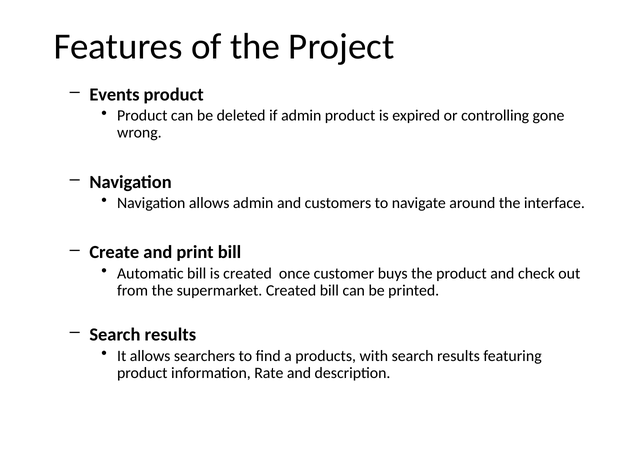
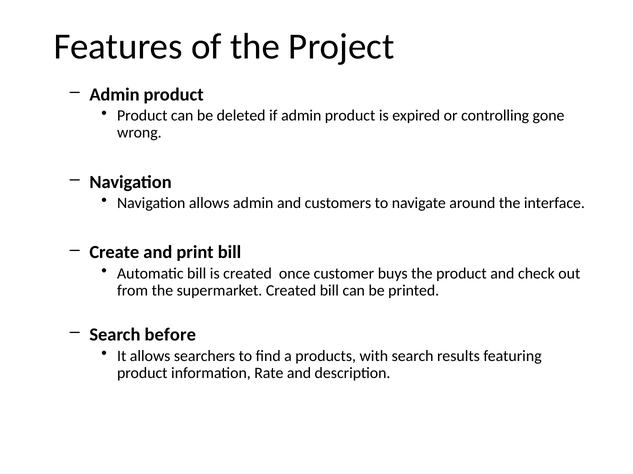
Events at (114, 95): Events -> Admin
results at (170, 335): results -> before
